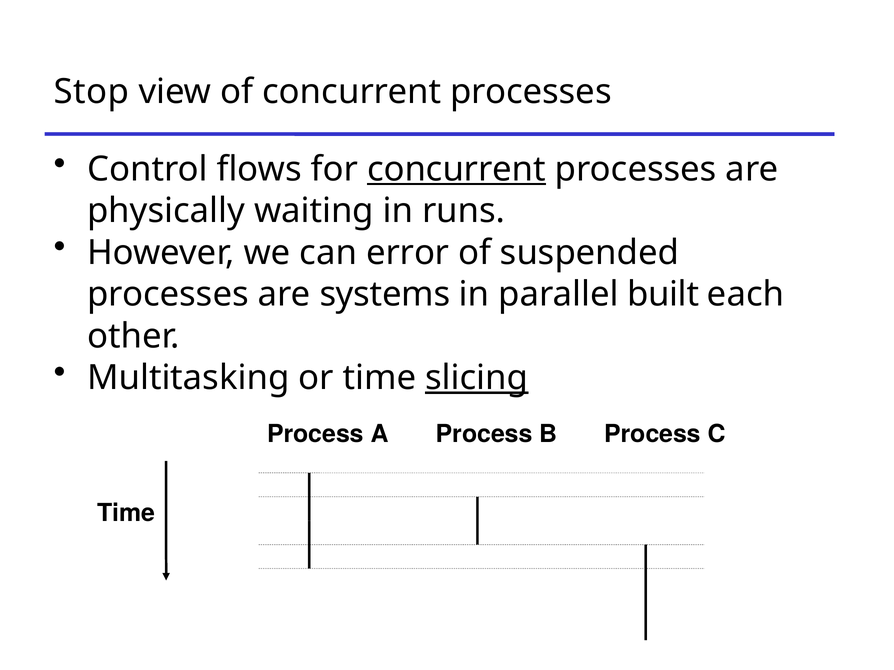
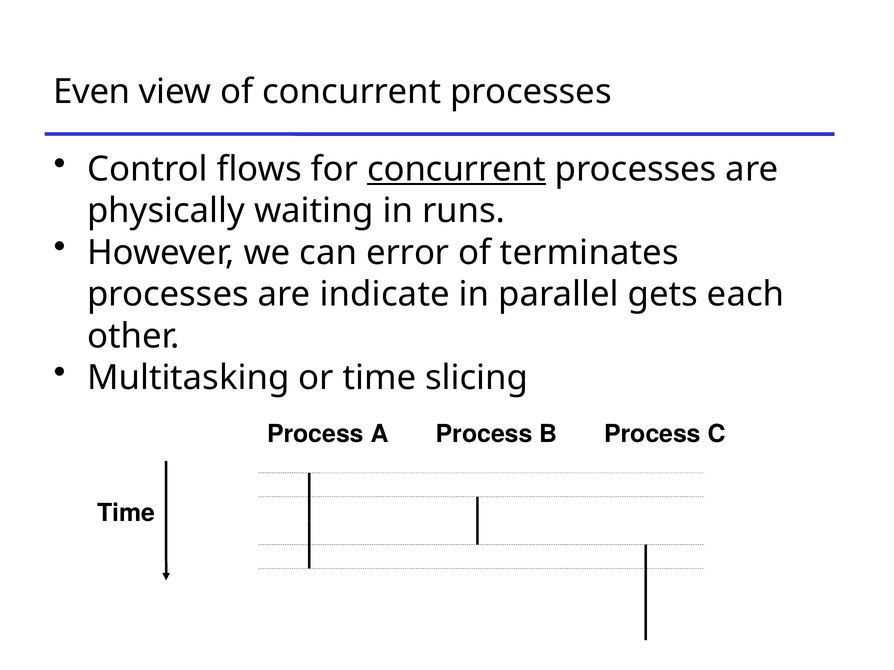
Stop: Stop -> Even
suspended: suspended -> terminates
systems: systems -> indicate
built: built -> gets
slicing underline: present -> none
